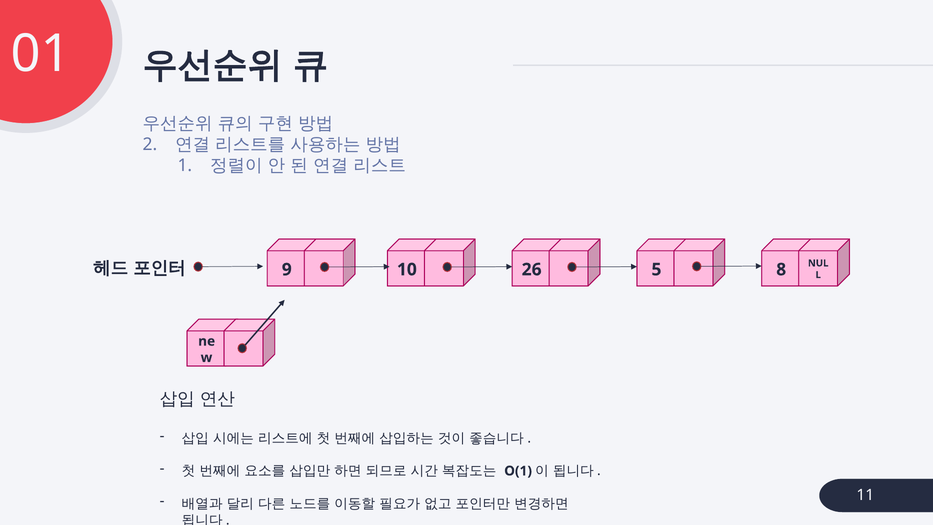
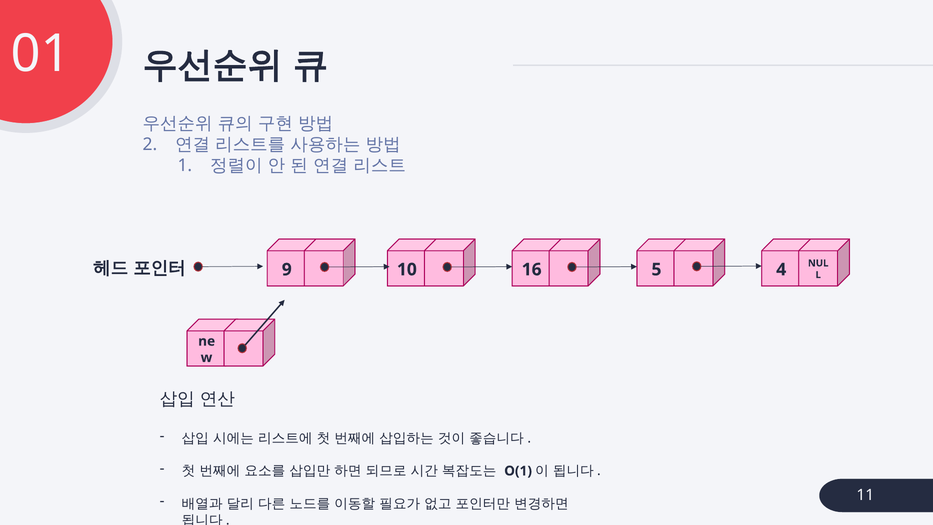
26: 26 -> 16
8: 8 -> 4
